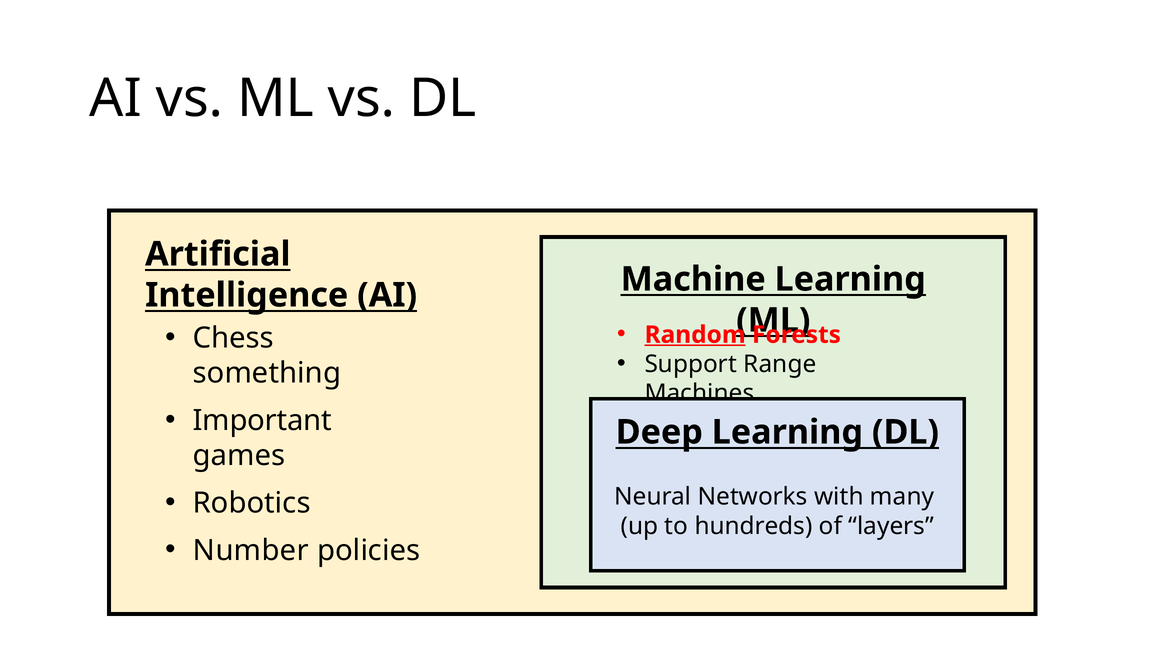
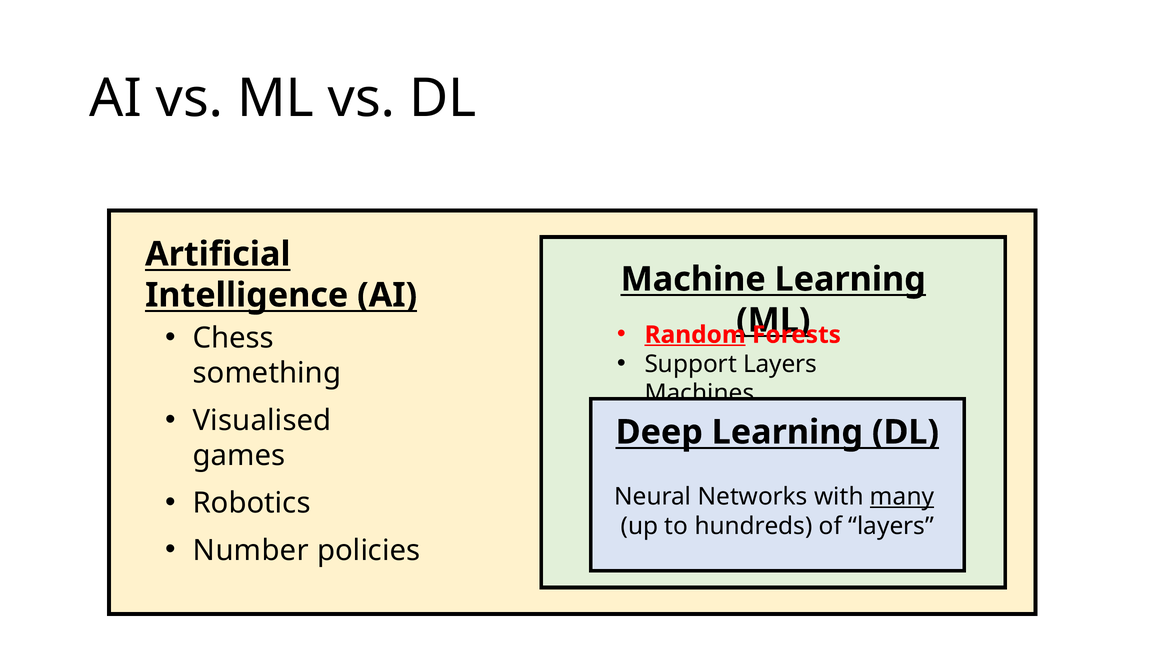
Support Range: Range -> Layers
Important: Important -> Visualised
many underline: none -> present
